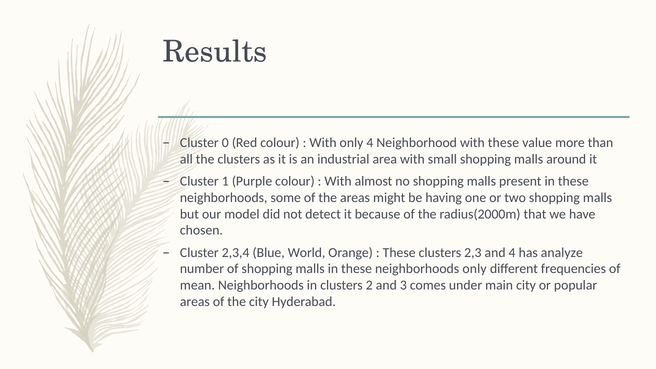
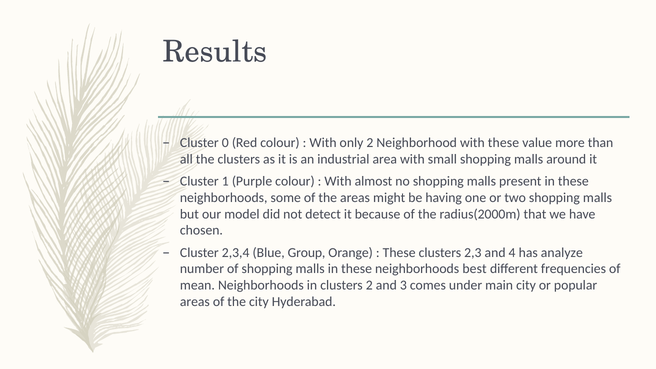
only 4: 4 -> 2
World: World -> Group
neighborhoods only: only -> best
